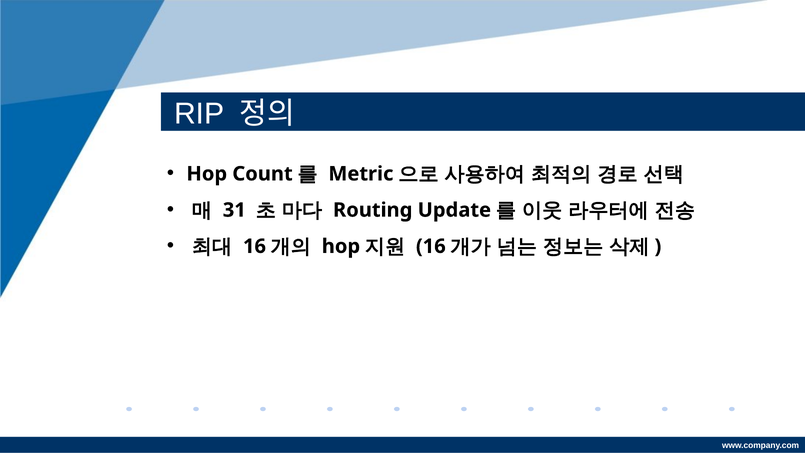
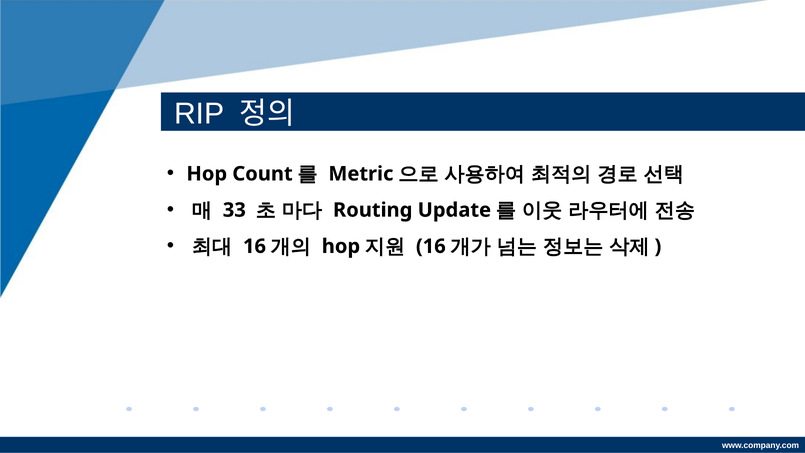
31: 31 -> 33
